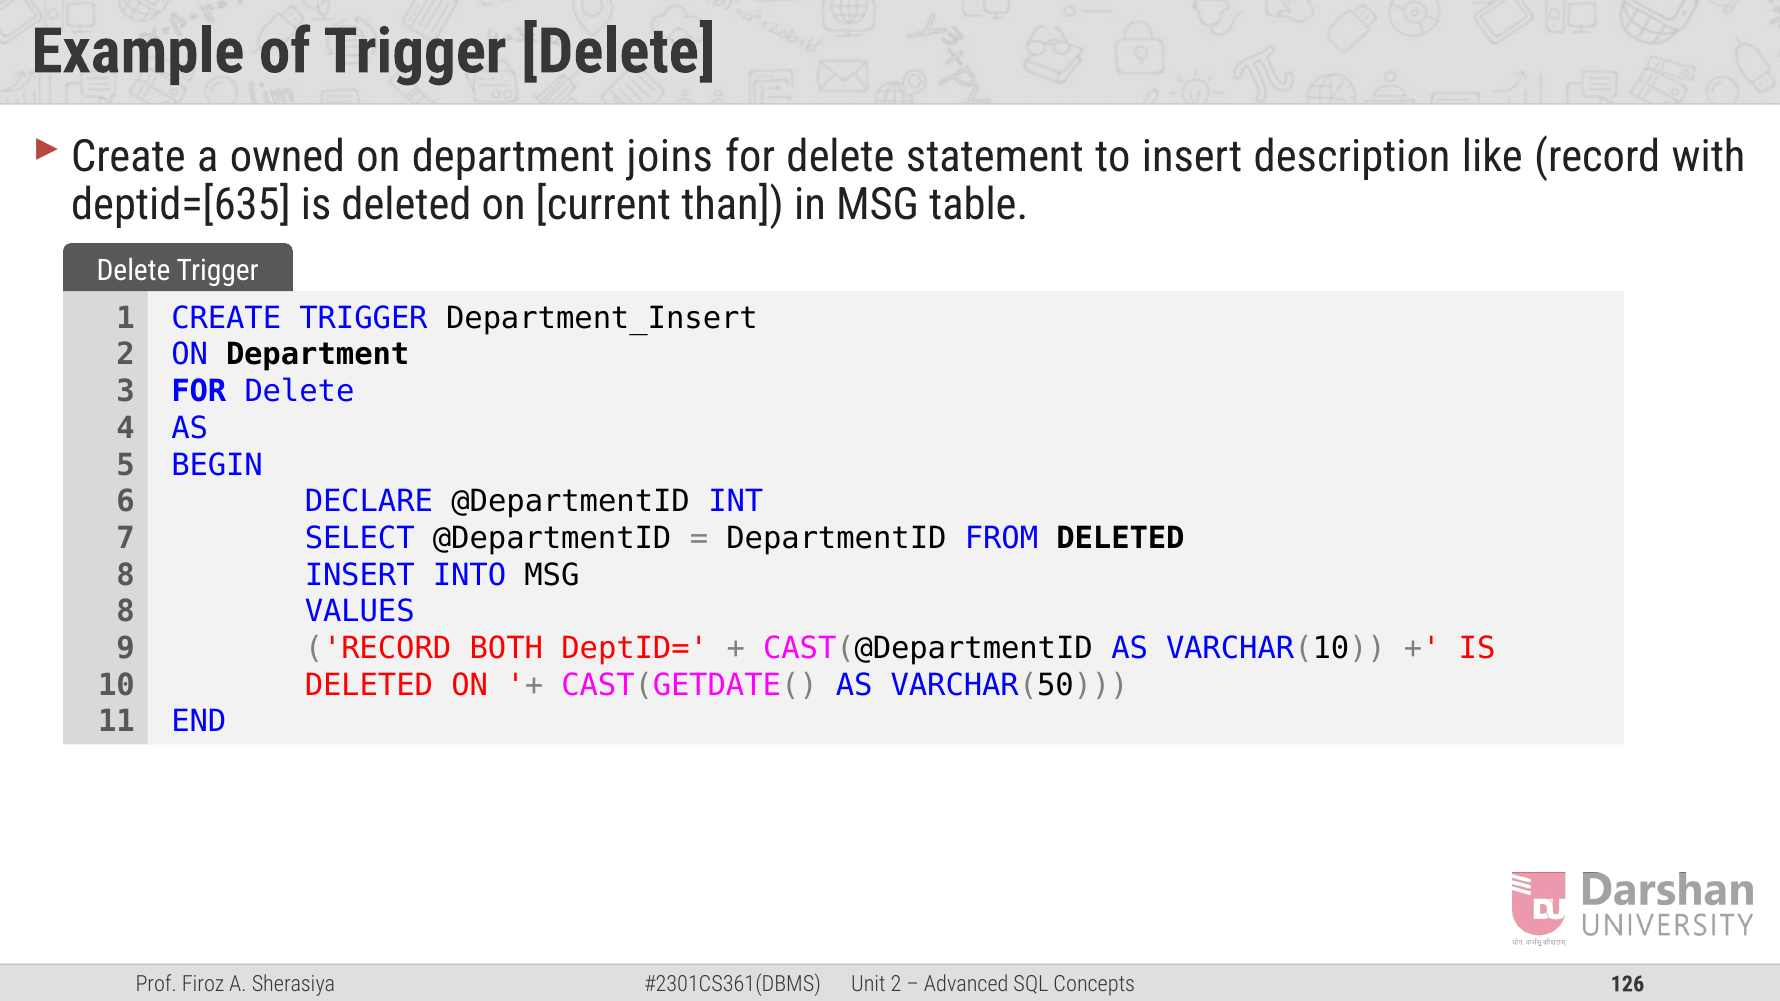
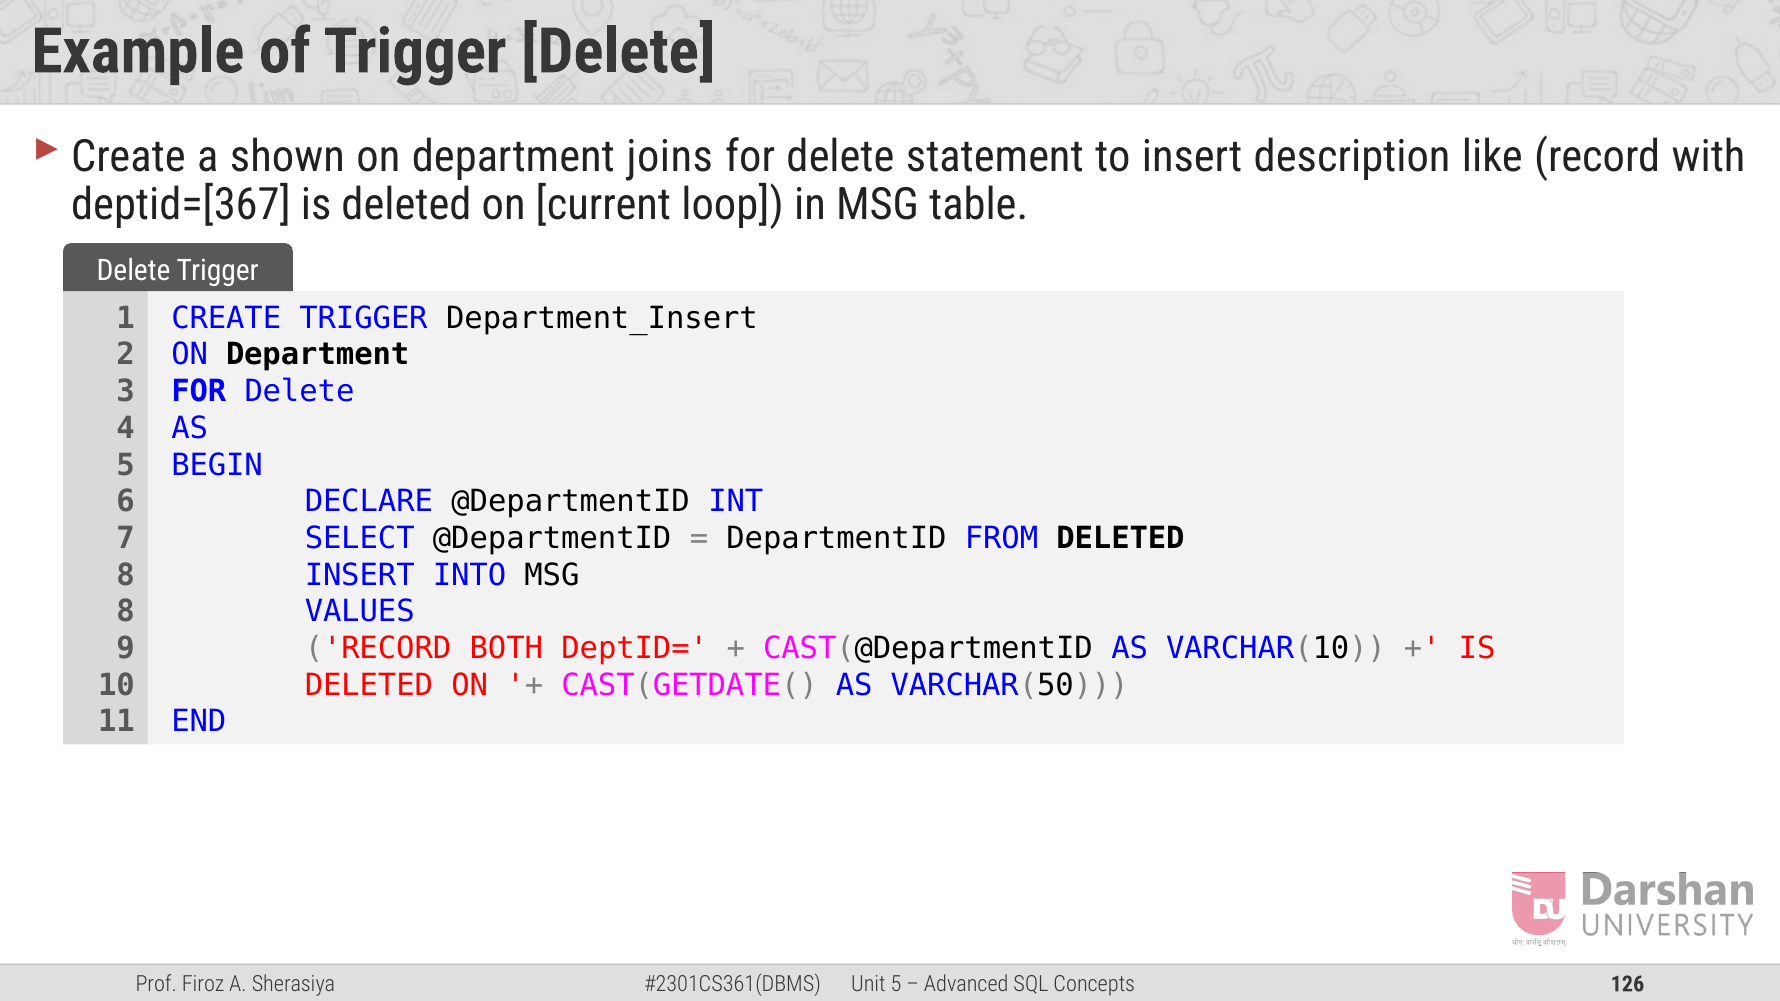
owned: owned -> shown
deptid=[635: deptid=[635 -> deptid=[367
than: than -> loop
2 at (896, 984): 2 -> 5
